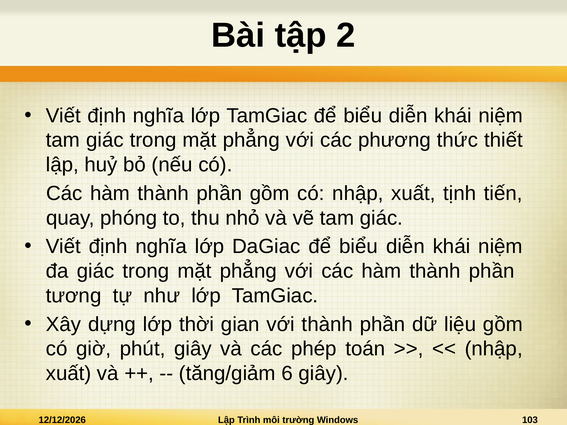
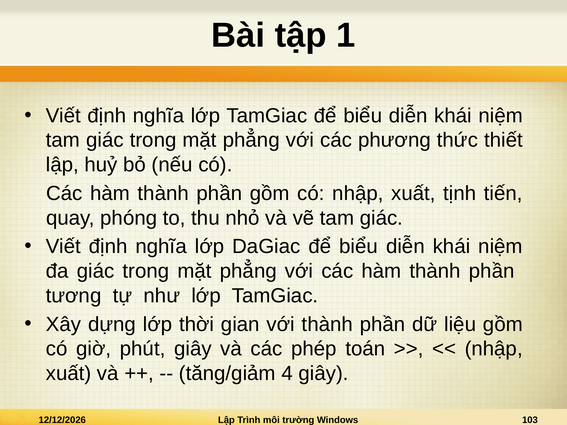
2: 2 -> 1
6: 6 -> 4
